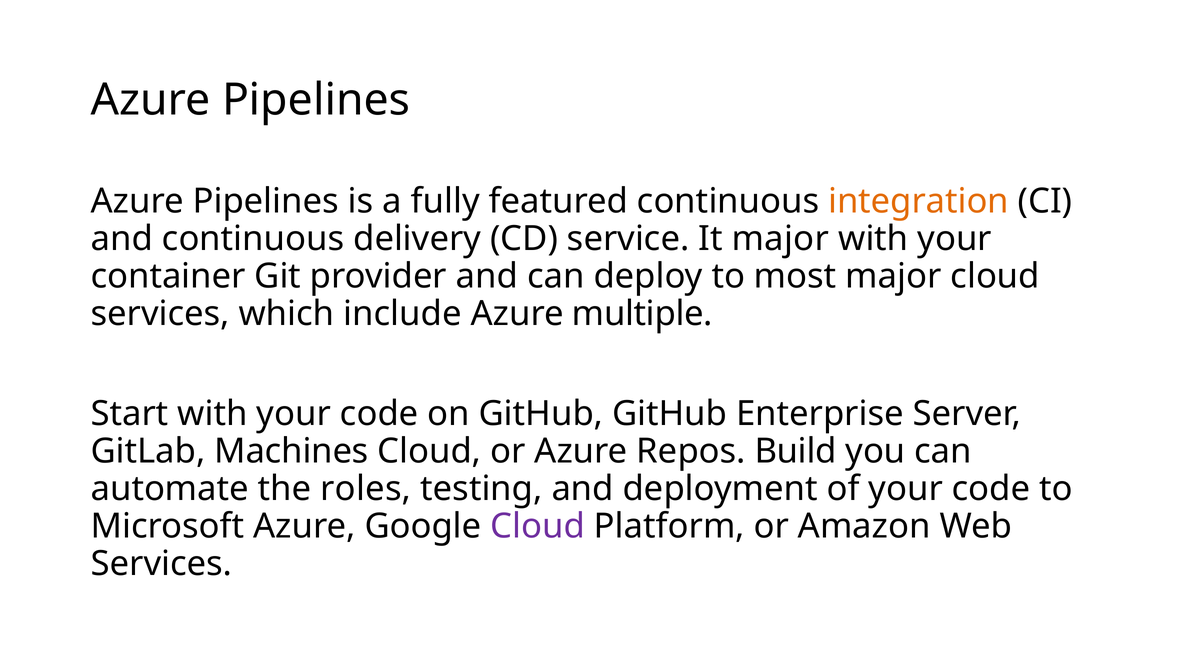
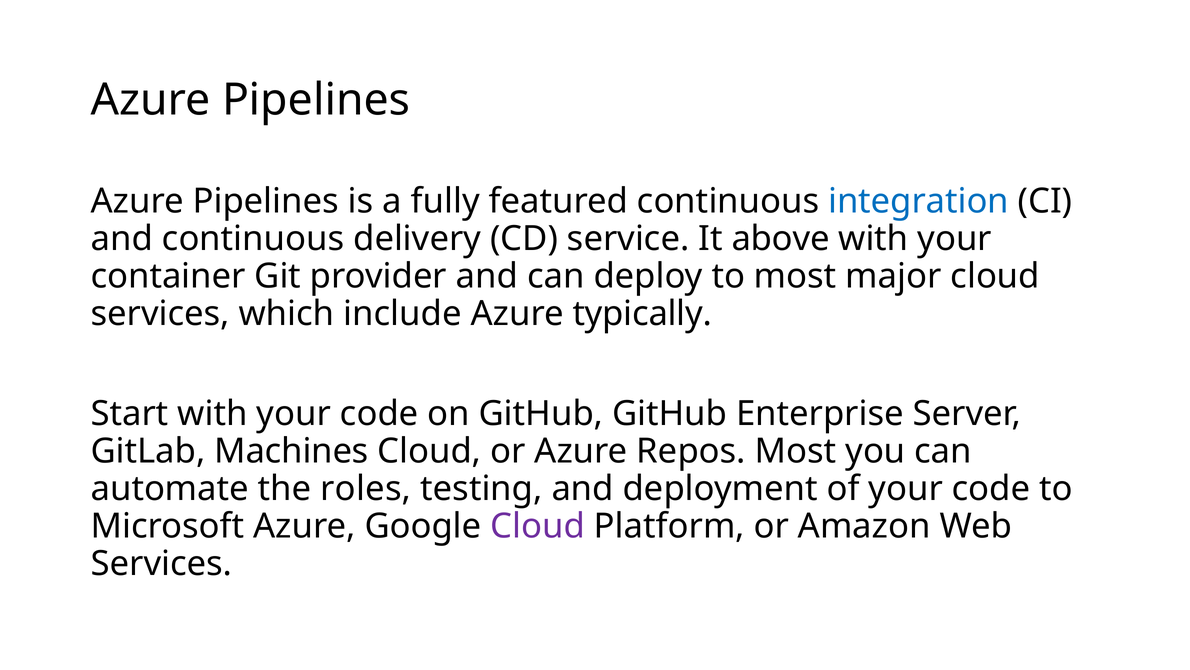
integration colour: orange -> blue
It major: major -> above
multiple: multiple -> typically
Repos Build: Build -> Most
